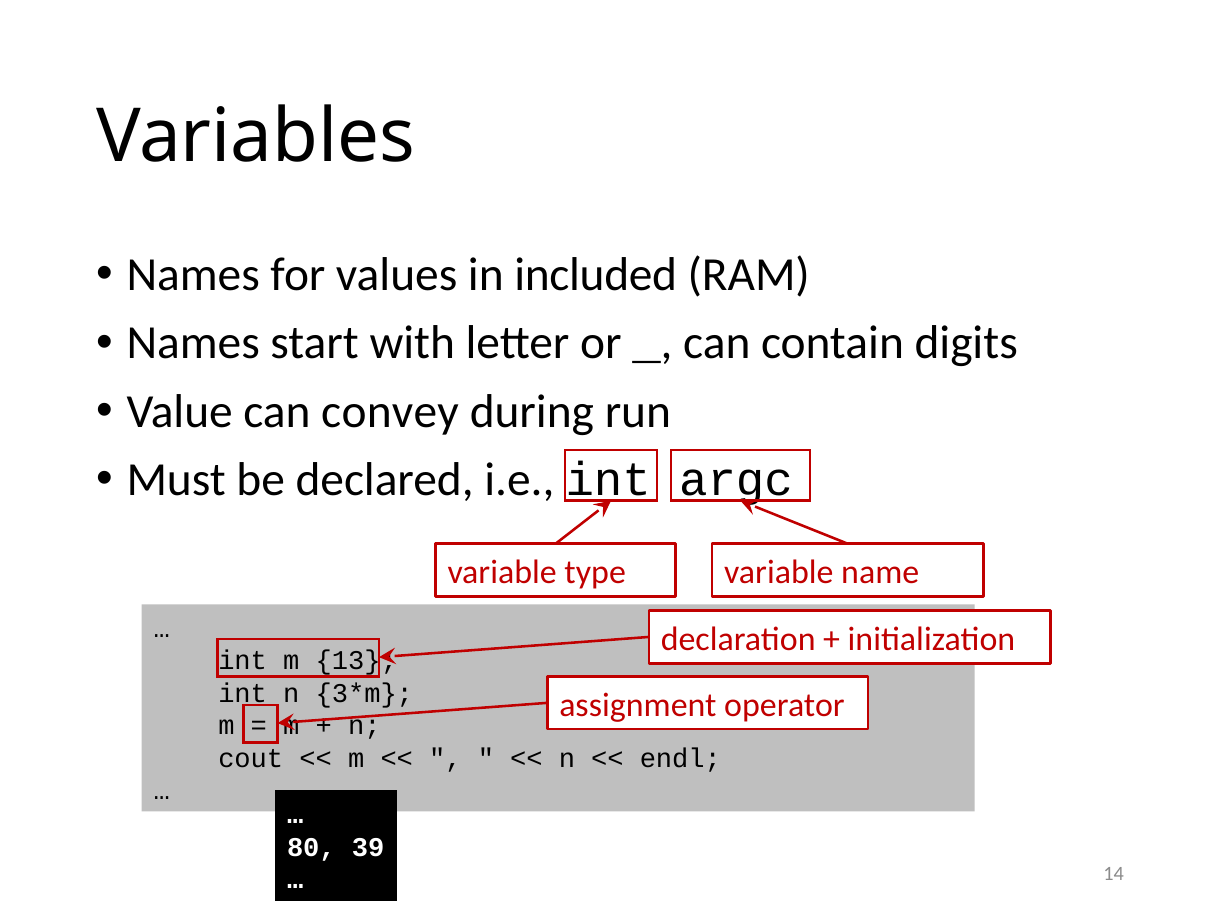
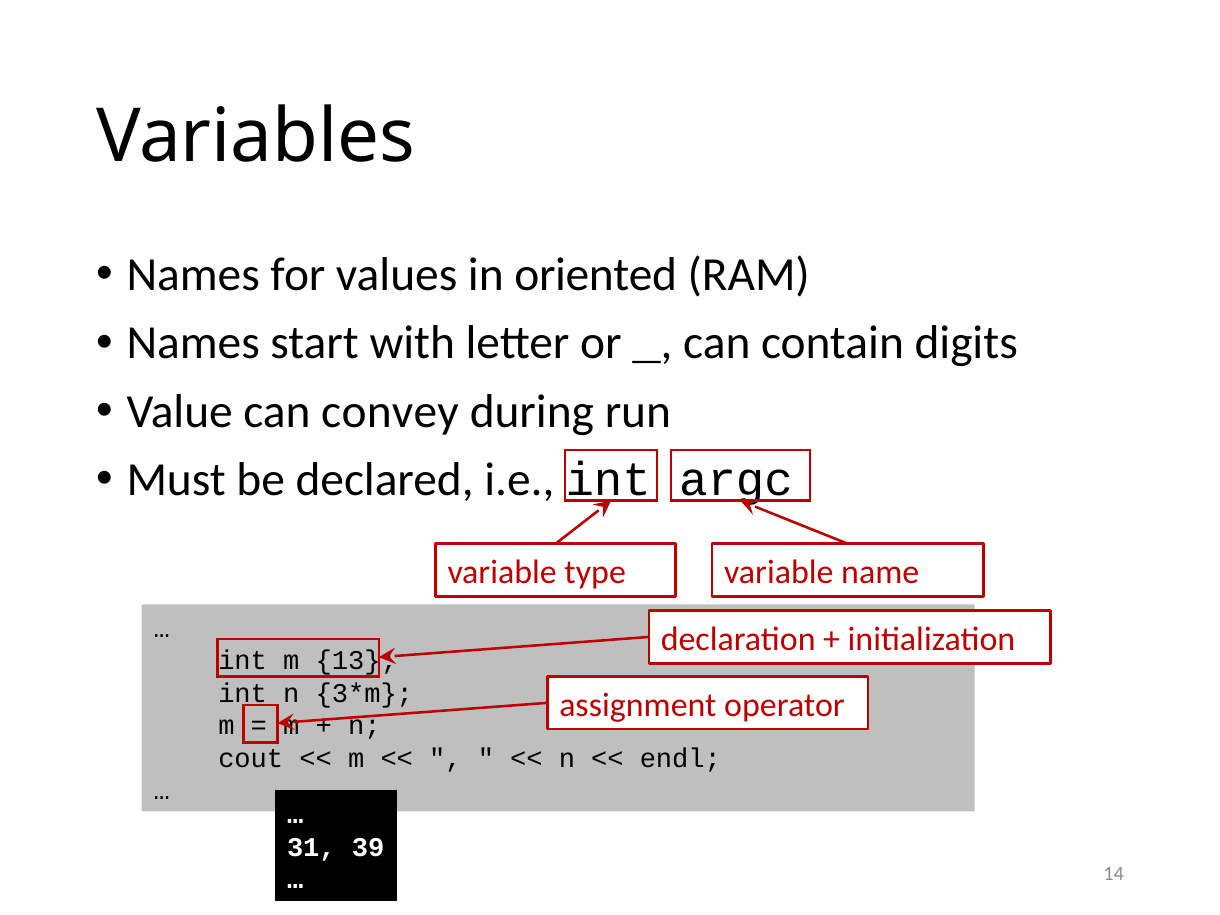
included: included -> oriented
80: 80 -> 31
